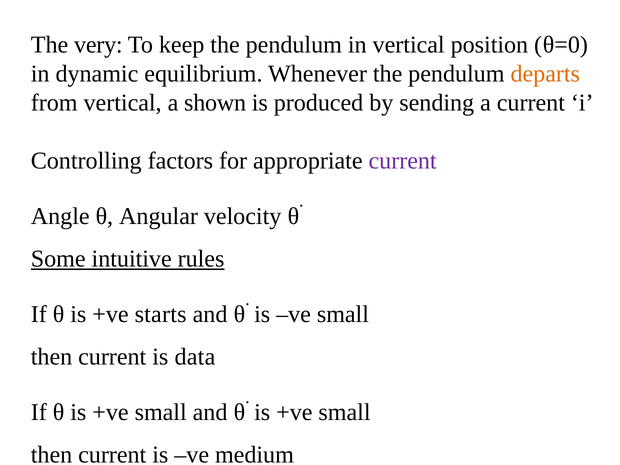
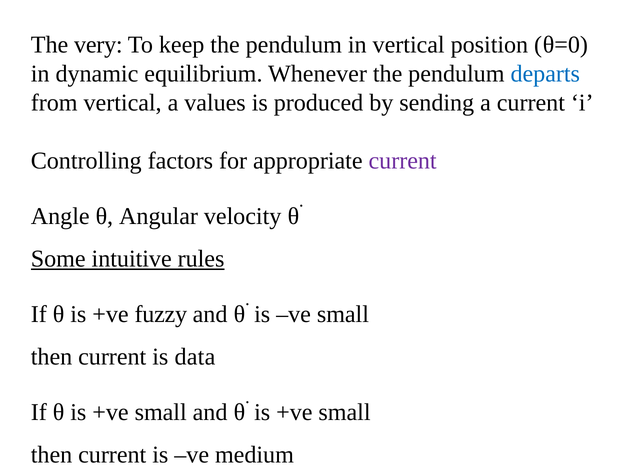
departs colour: orange -> blue
shown: shown -> values
starts: starts -> fuzzy
